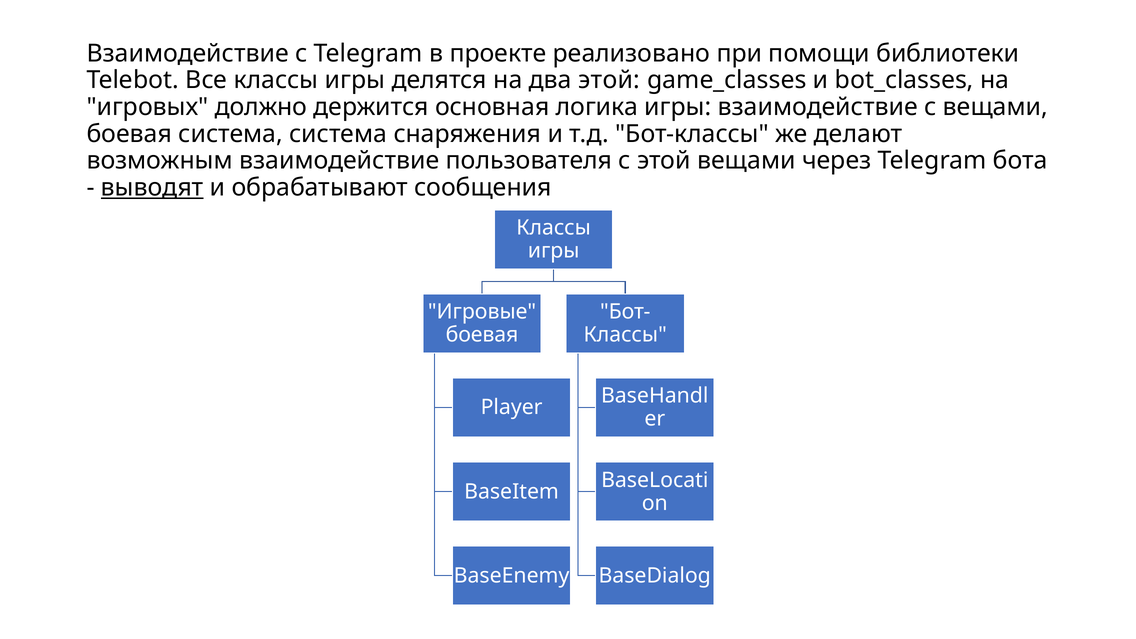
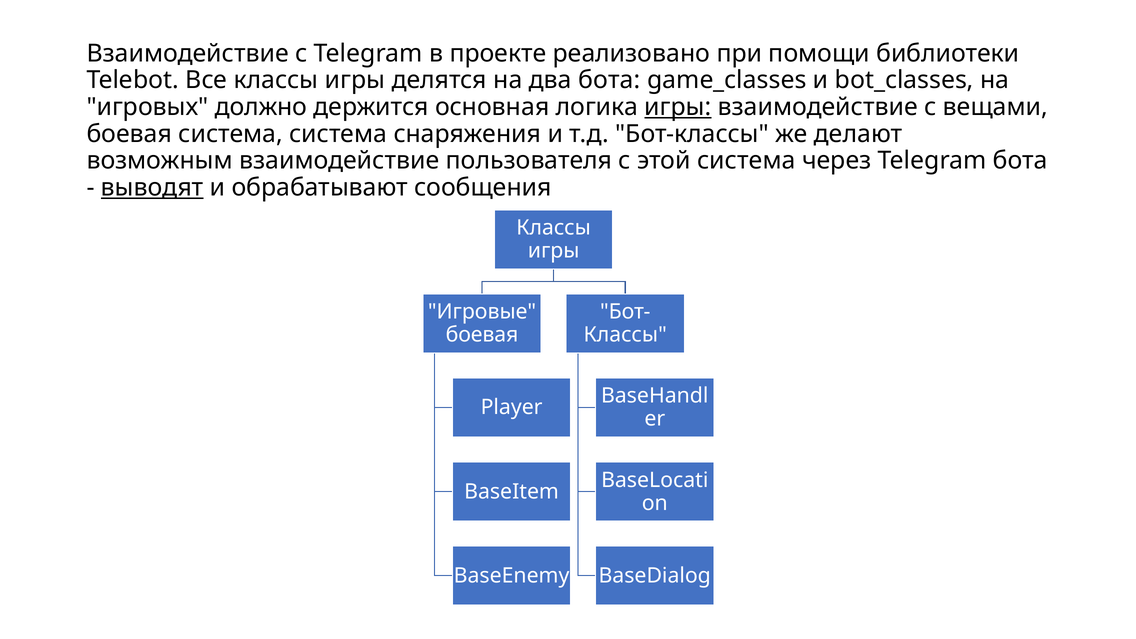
два этой: этой -> бота
игры at (678, 107) underline: none -> present
этой вещами: вещами -> система
